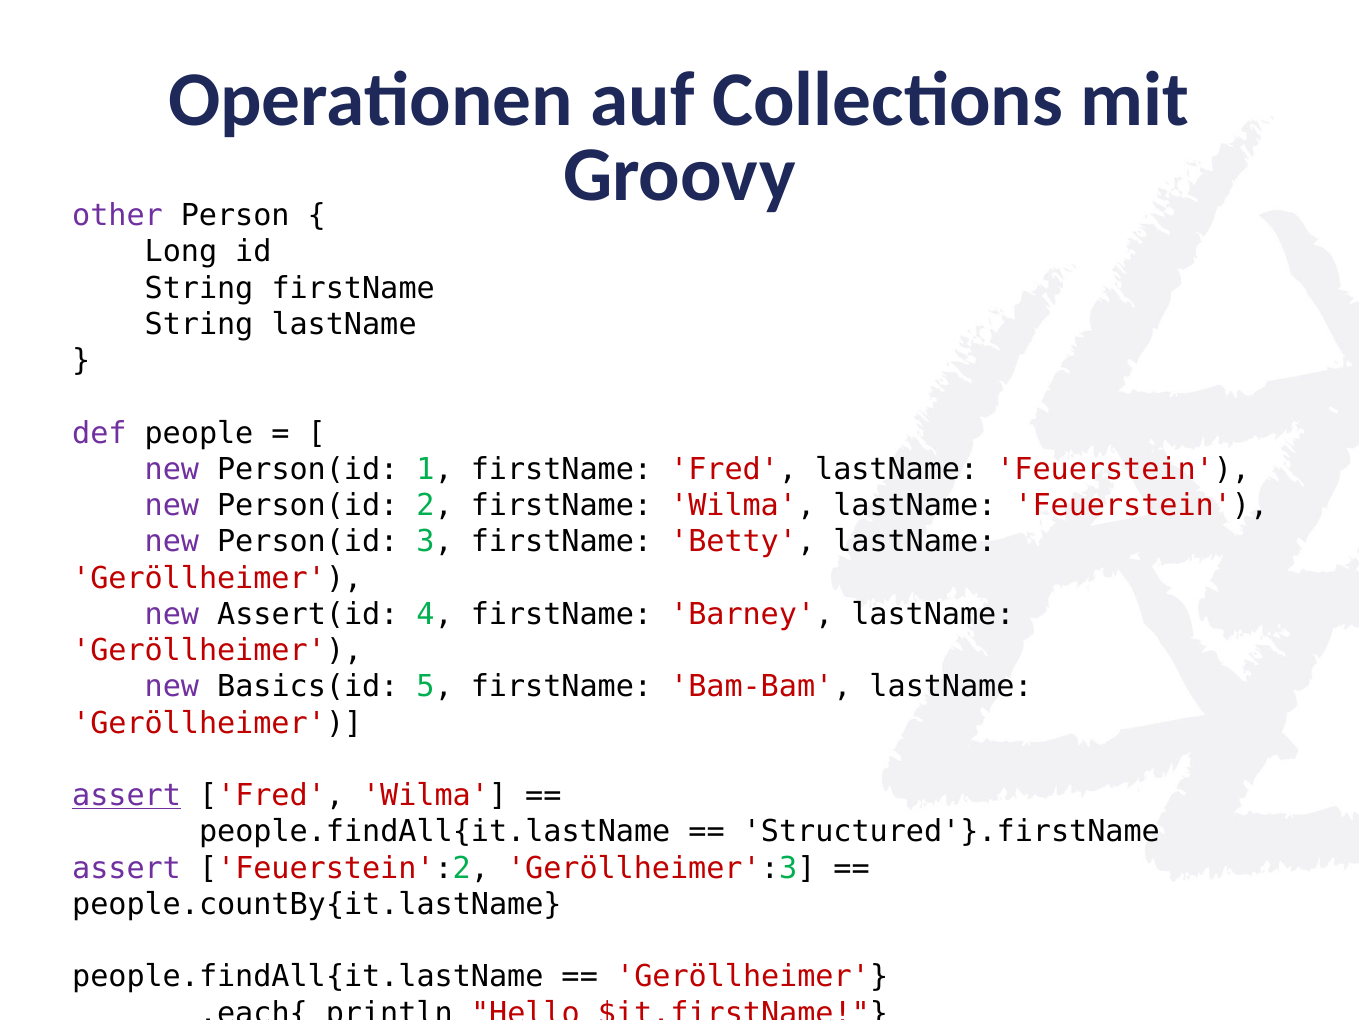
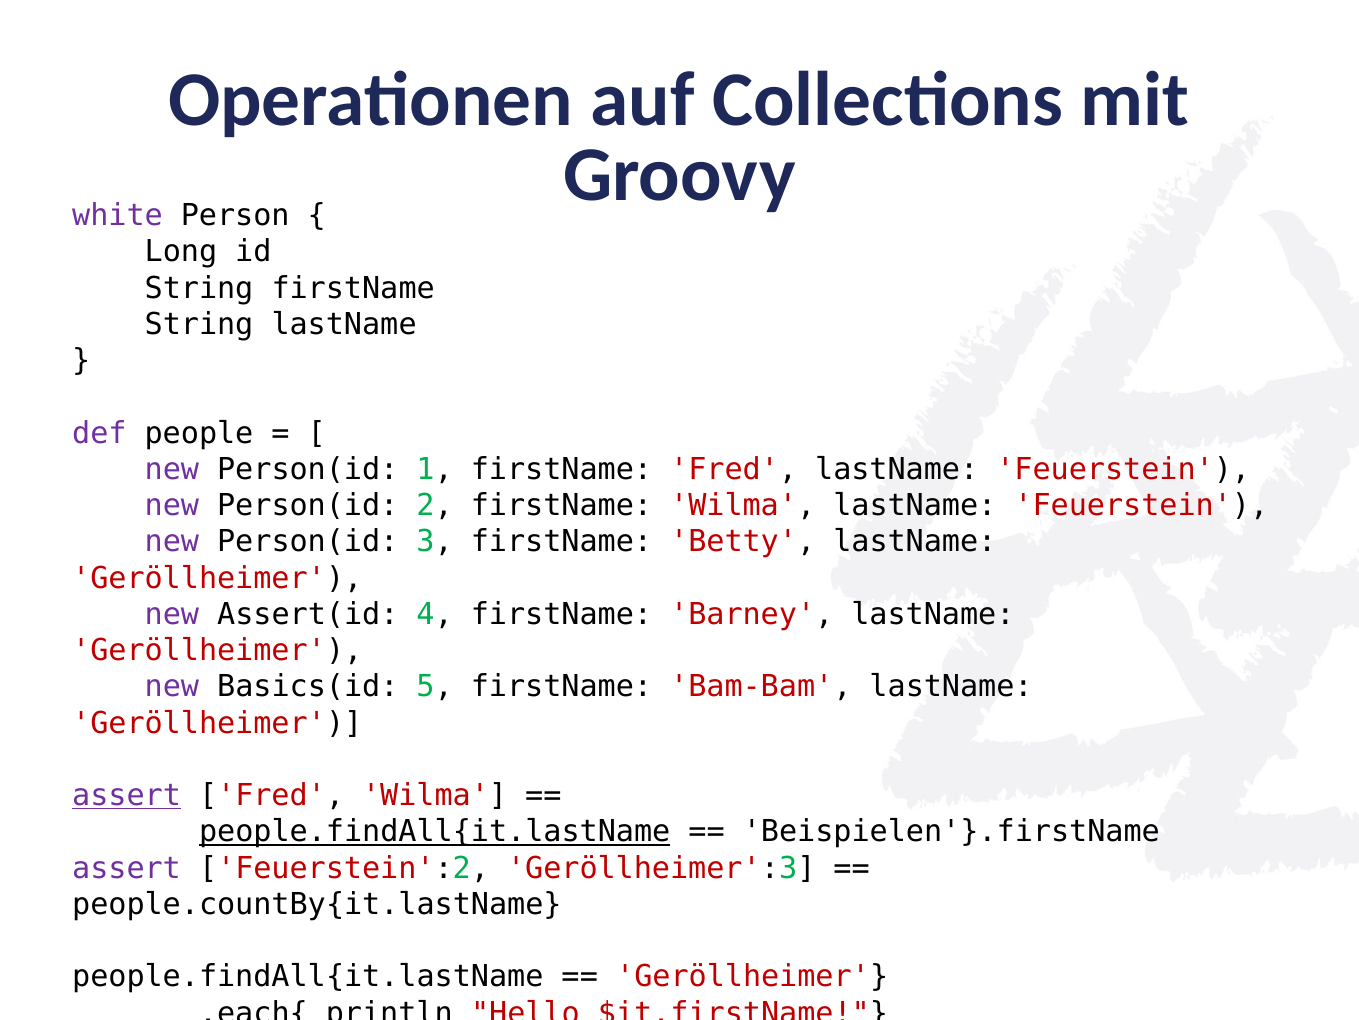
other: other -> white
people.findAll{it.lastName at (435, 831) underline: none -> present
Structured'}.firstName: Structured'}.firstName -> Beispielen'}.firstName
